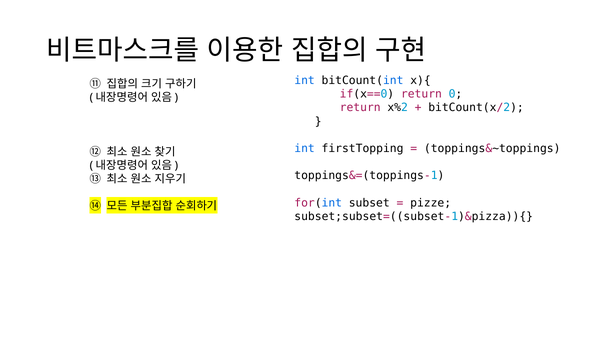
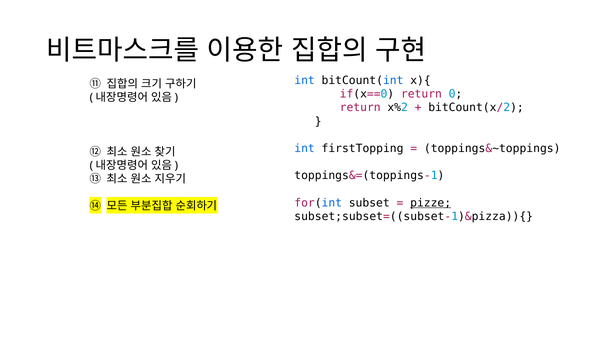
pizze underline: none -> present
